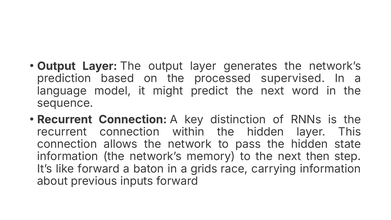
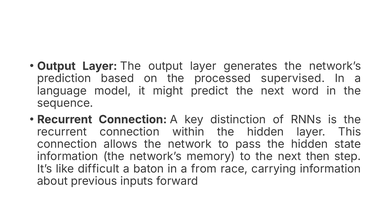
like forward: forward -> difficult
grids: grids -> from
